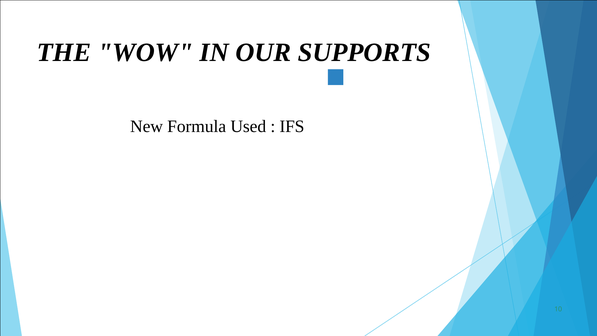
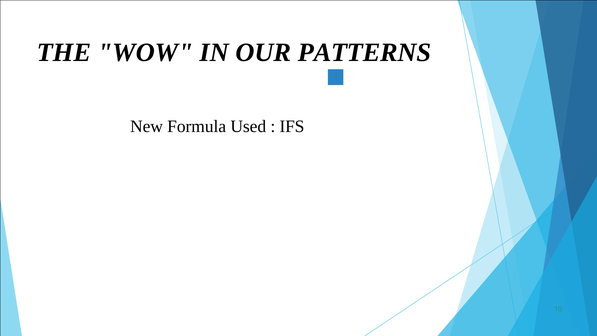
SUPPORTS: SUPPORTS -> PATTERNS
